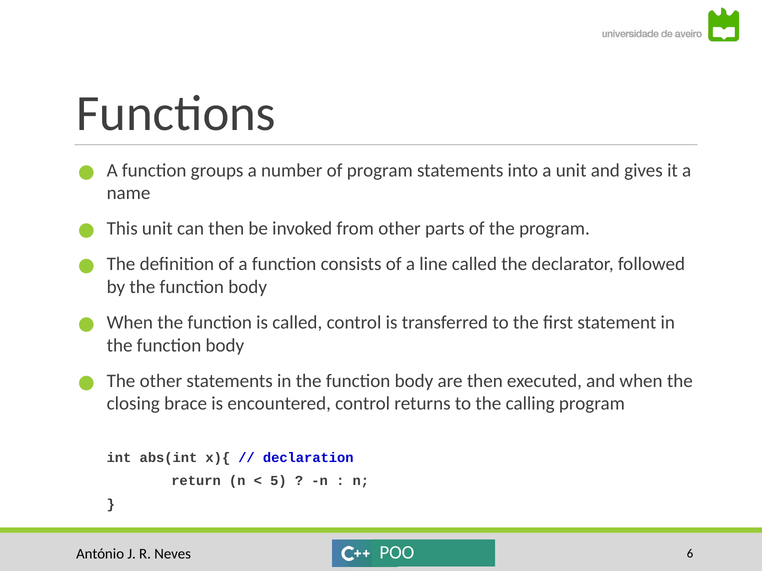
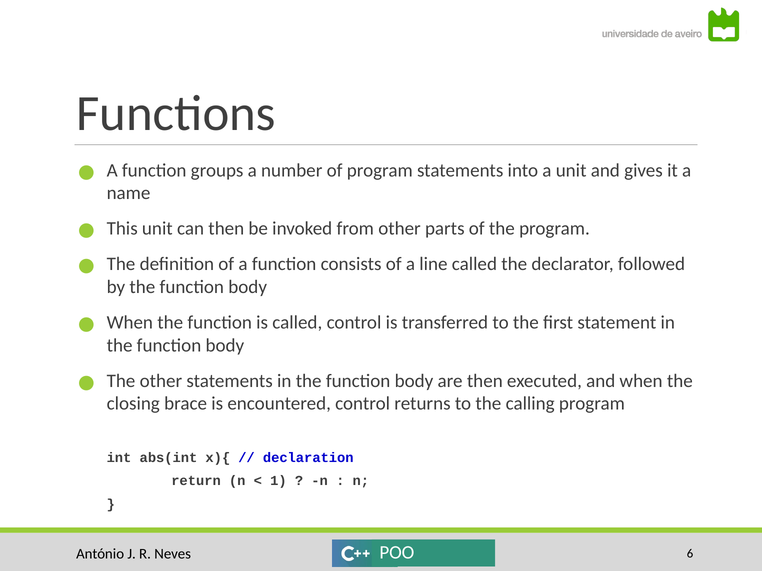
5: 5 -> 1
